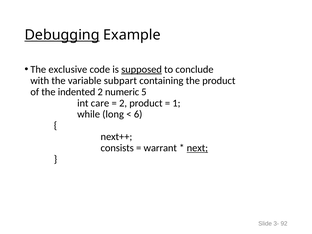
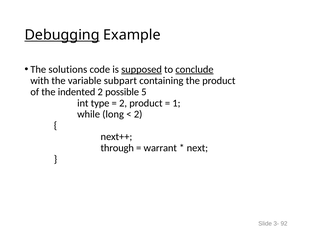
exclusive: exclusive -> solutions
conclude underline: none -> present
numeric: numeric -> possible
care: care -> type
6 at (138, 114): 6 -> 2
consists: consists -> through
next underline: present -> none
